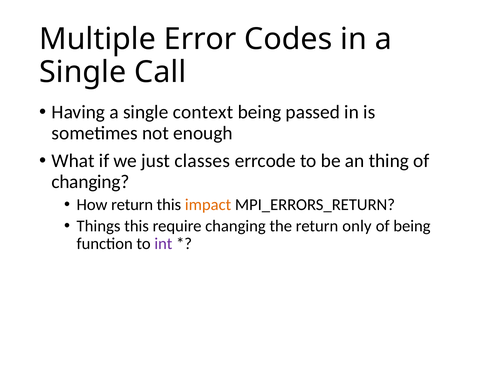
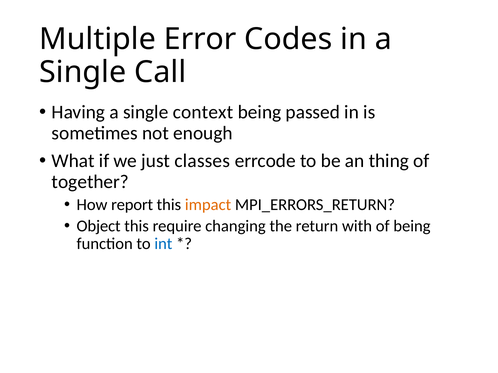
changing at (90, 182): changing -> together
How return: return -> report
Things: Things -> Object
only: only -> with
int colour: purple -> blue
